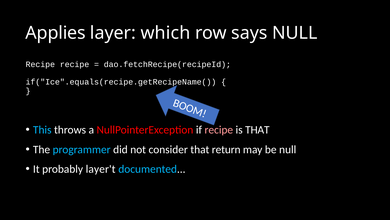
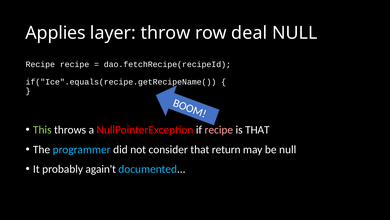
which: which -> throw
says: says -> deal
This colour: light blue -> light green
layer't: layer't -> again't
